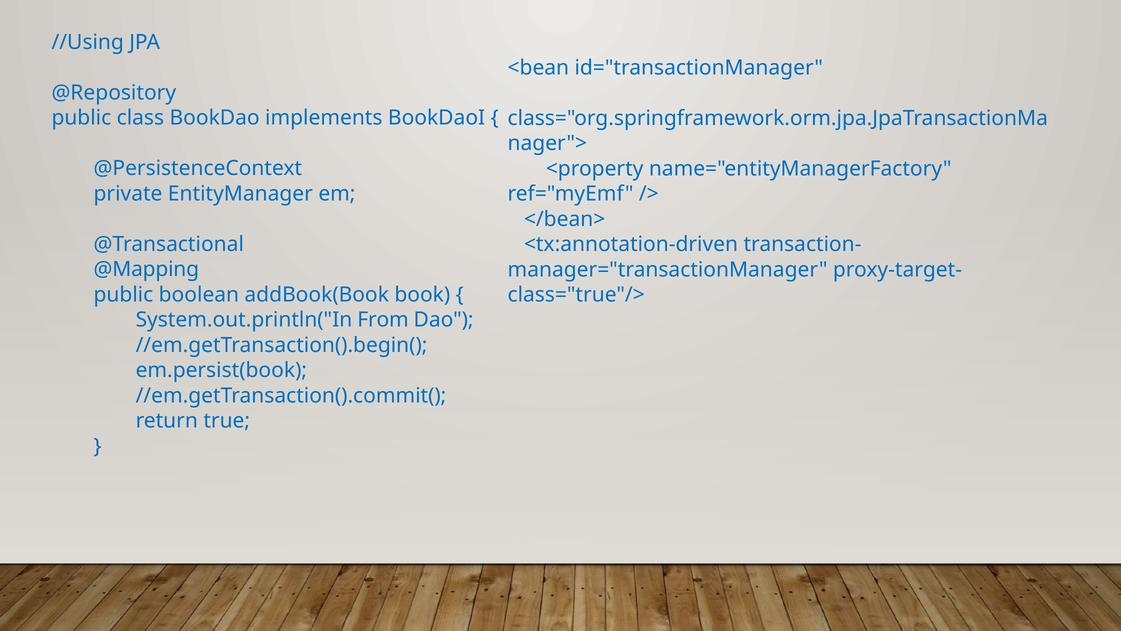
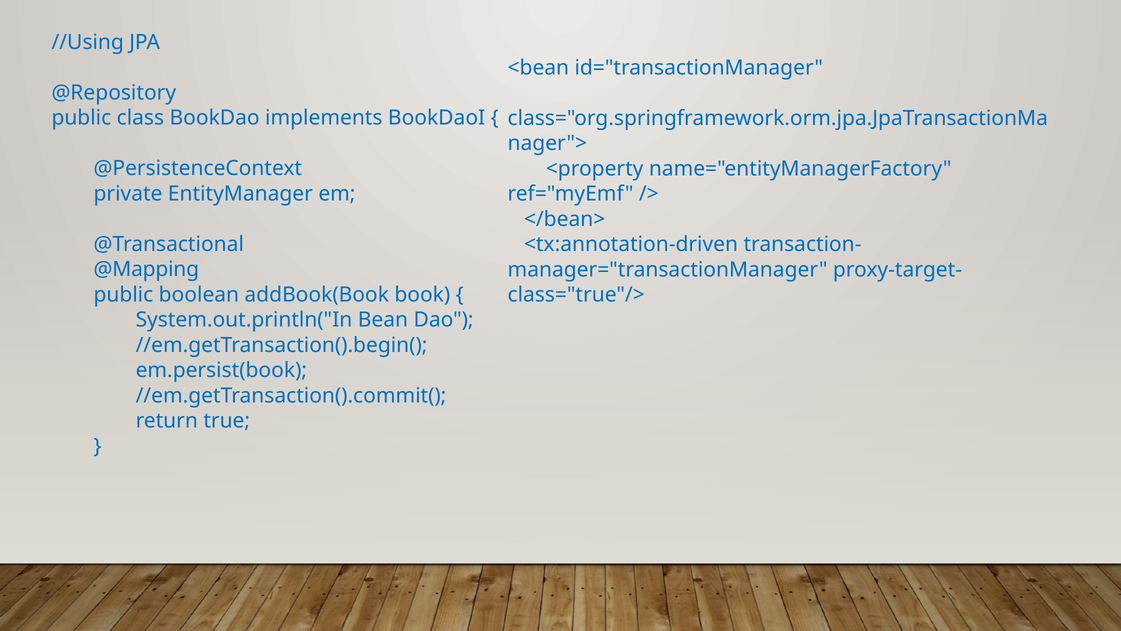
From: From -> Bean
